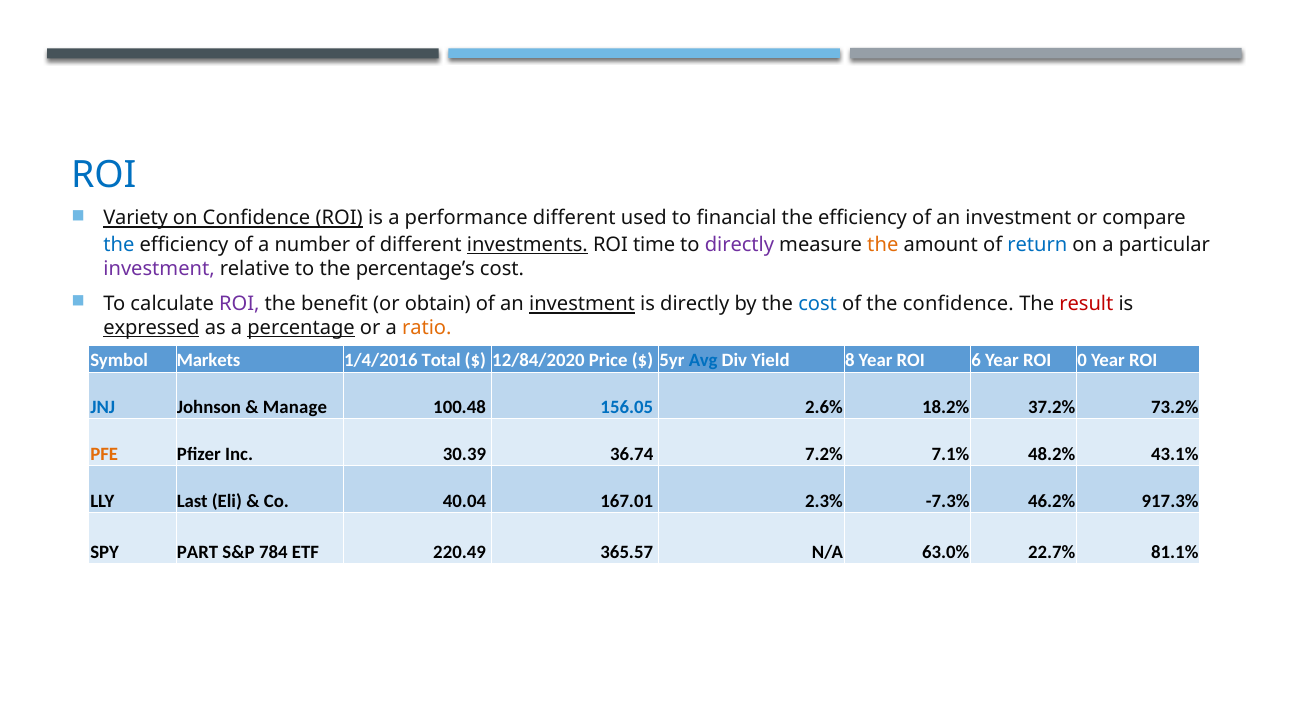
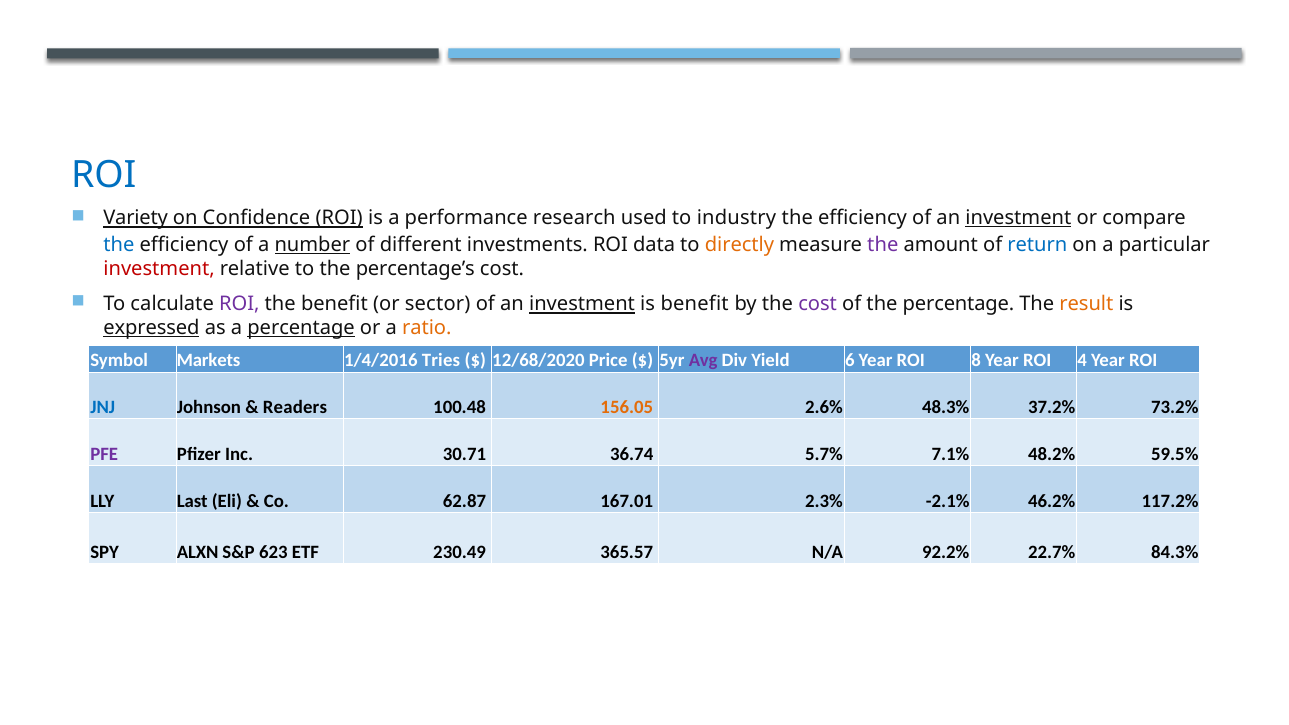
performance different: different -> research
financial: financial -> industry
investment at (1018, 218) underline: none -> present
number underline: none -> present
investments underline: present -> none
time: time -> data
directly at (739, 245) colour: purple -> orange
the at (883, 245) colour: orange -> purple
investment at (159, 269) colour: purple -> red
obtain: obtain -> sector
is directly: directly -> benefit
cost at (818, 304) colour: blue -> purple
the confidence: confidence -> percentage
result colour: red -> orange
Total: Total -> Tries
12/84/2020: 12/84/2020 -> 12/68/2020
Avg colour: blue -> purple
8: 8 -> 6
6: 6 -> 8
0: 0 -> 4
Manage: Manage -> Readers
156.05 colour: blue -> orange
18.2%: 18.2% -> 48.3%
PFE colour: orange -> purple
30.39: 30.39 -> 30.71
7.2%: 7.2% -> 5.7%
43.1%: 43.1% -> 59.5%
40.04: 40.04 -> 62.87
-7.3%: -7.3% -> -2.1%
917.3%: 917.3% -> 117.2%
PART: PART -> ALXN
784: 784 -> 623
220.49: 220.49 -> 230.49
63.0%: 63.0% -> 92.2%
81.1%: 81.1% -> 84.3%
